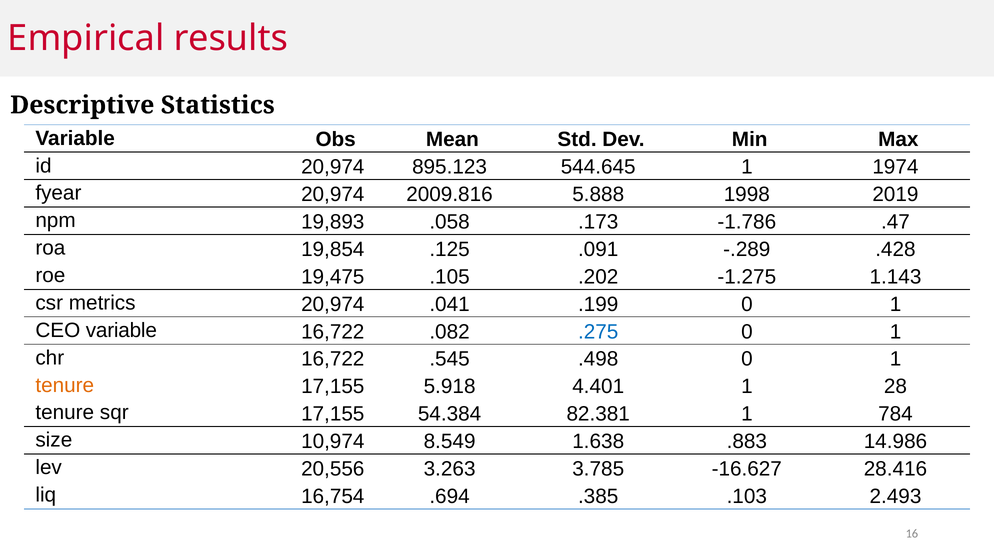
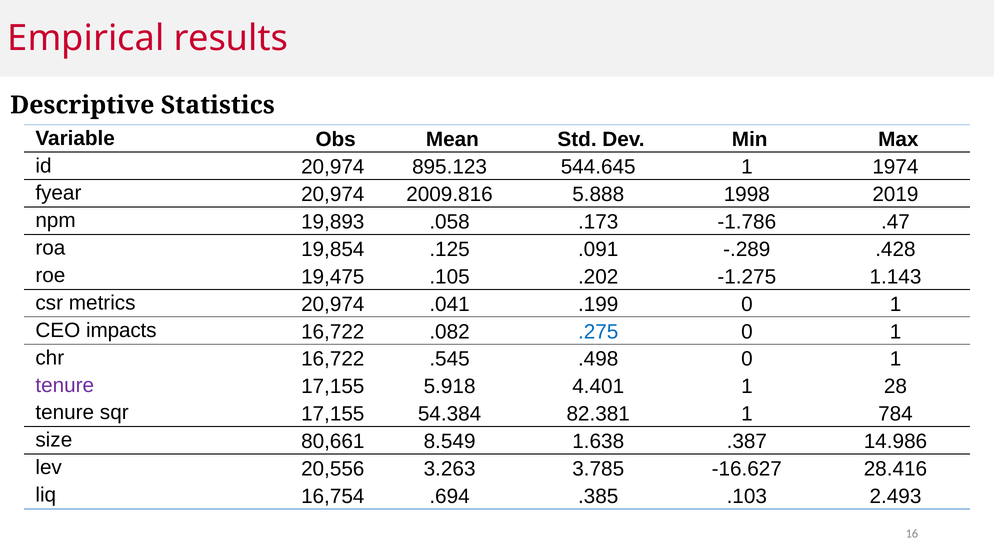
CEO variable: variable -> impacts
tenure at (65, 385) colour: orange -> purple
10,974: 10,974 -> 80,661
.883: .883 -> .387
